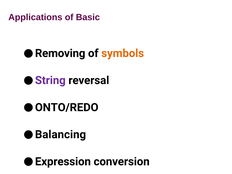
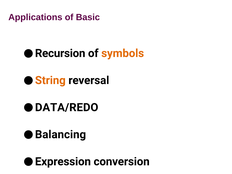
Removing: Removing -> Recursion
String colour: purple -> orange
ONTO/REDO: ONTO/REDO -> DATA/REDO
